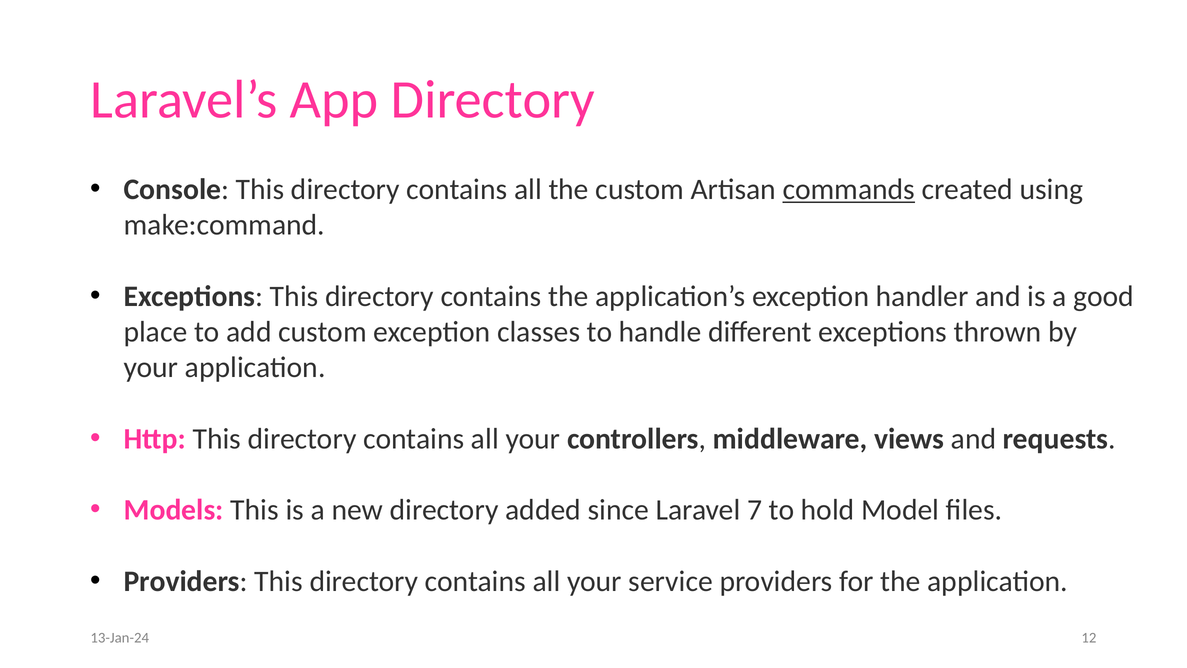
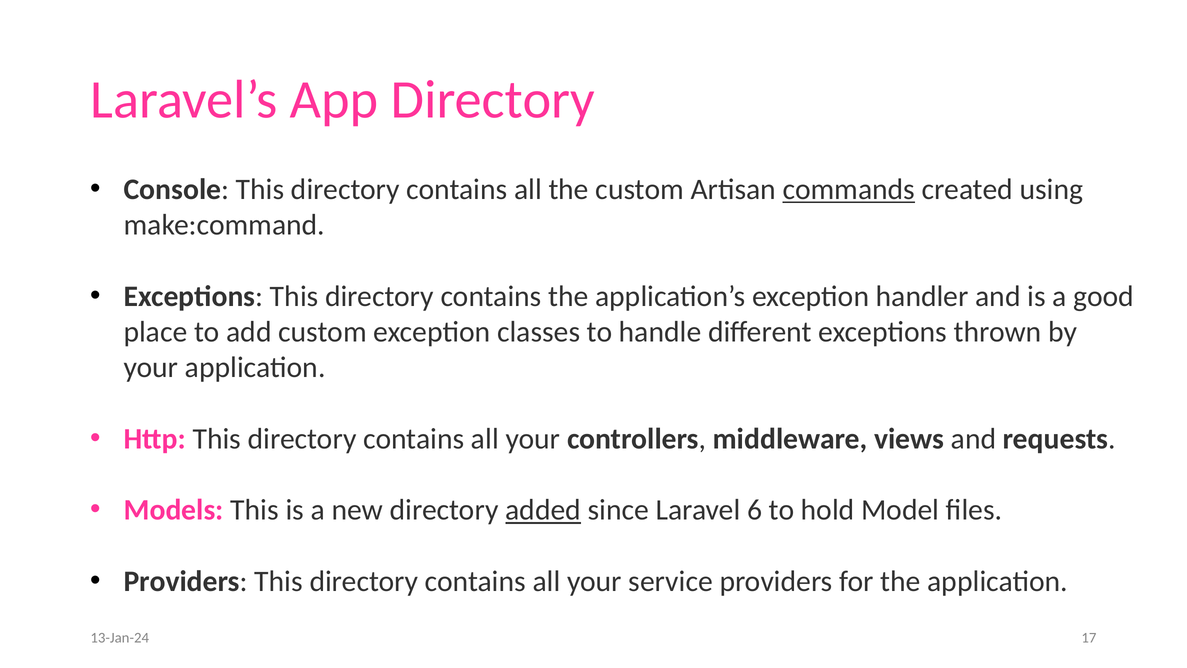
added underline: none -> present
7: 7 -> 6
12: 12 -> 17
